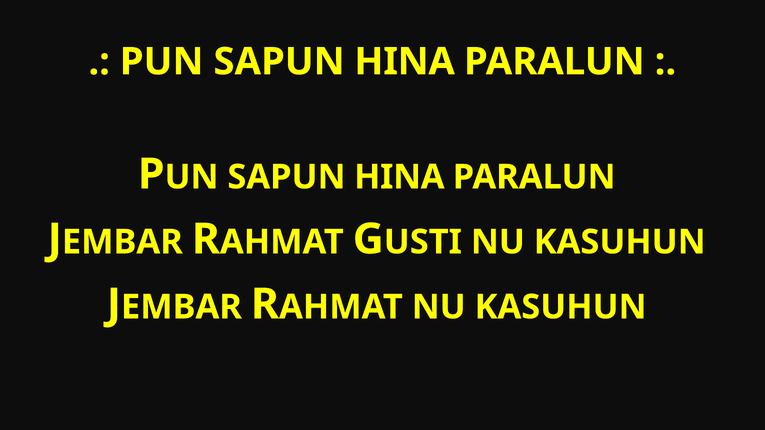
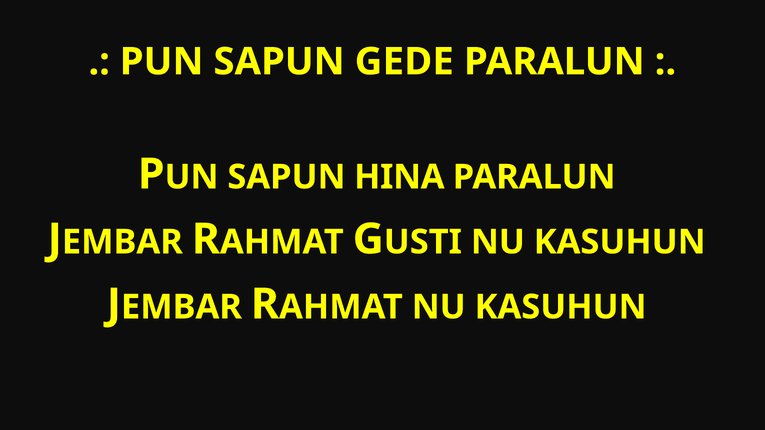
PUN SAPUN HINA: HINA -> GEDE
